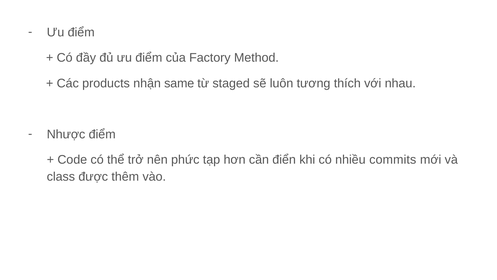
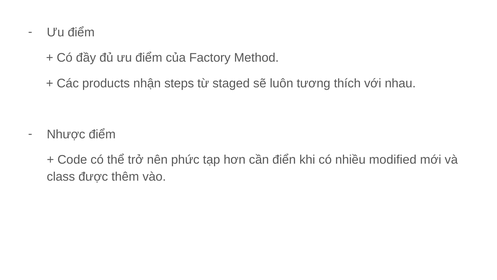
same: same -> steps
commits: commits -> modified
